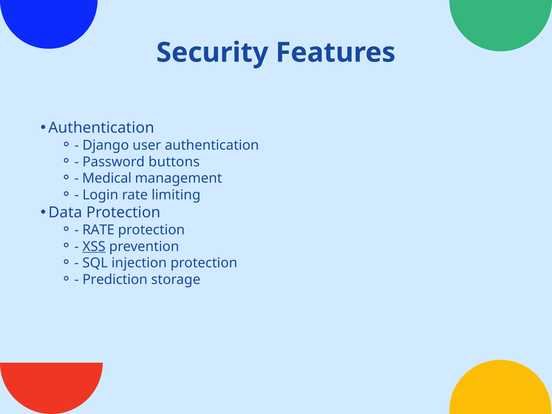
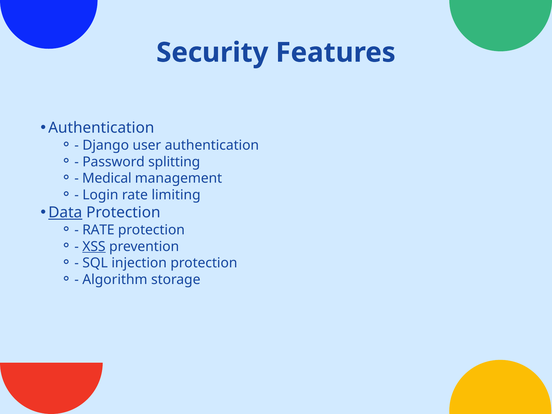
buttons: buttons -> splitting
Data underline: none -> present
Prediction: Prediction -> Algorithm
